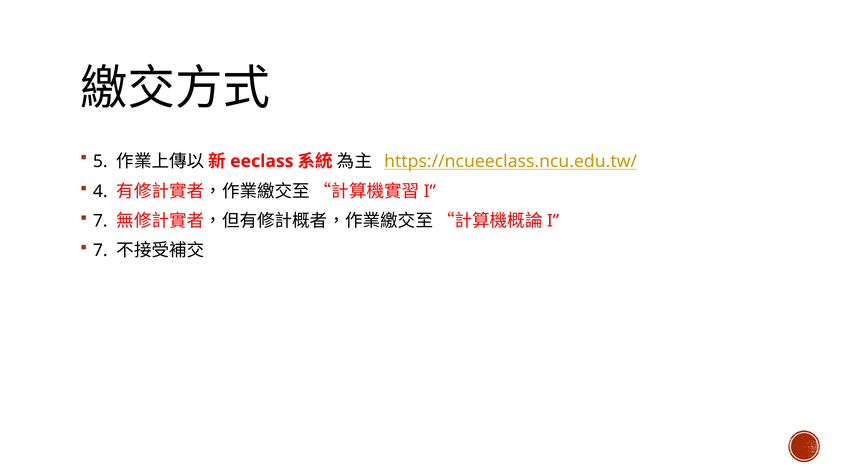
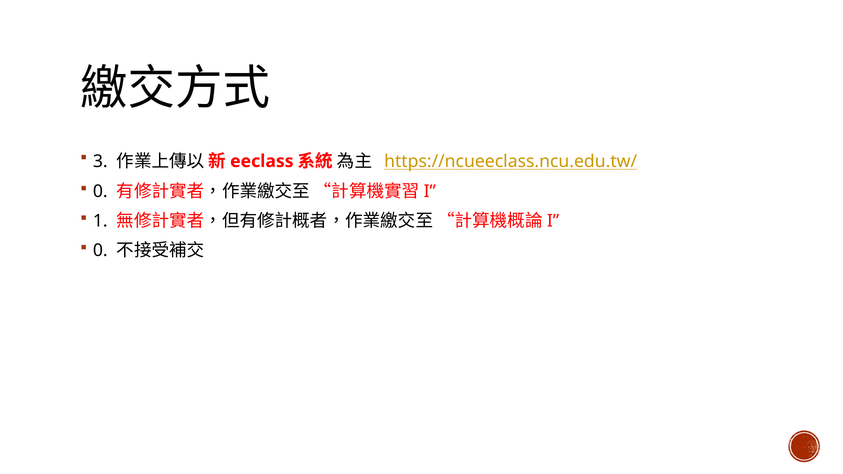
5: 5 -> 3
4 at (100, 191): 4 -> 0
7 at (100, 221): 7 -> 1
7 at (100, 250): 7 -> 0
